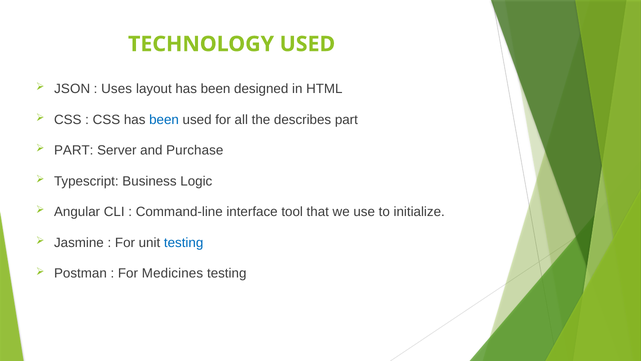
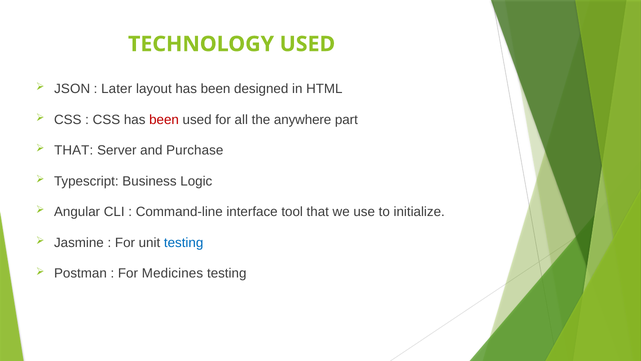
Uses: Uses -> Later
been at (164, 120) colour: blue -> red
describes: describes -> anywhere
PART at (74, 150): PART -> THAT
